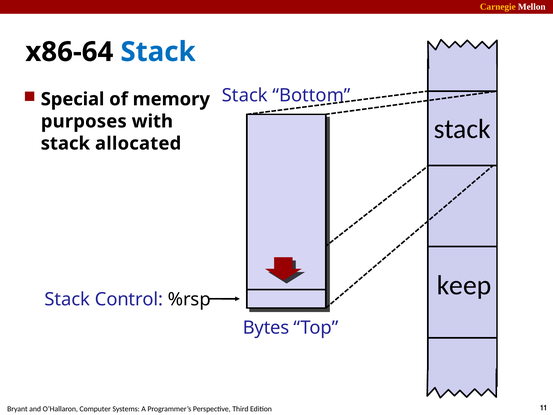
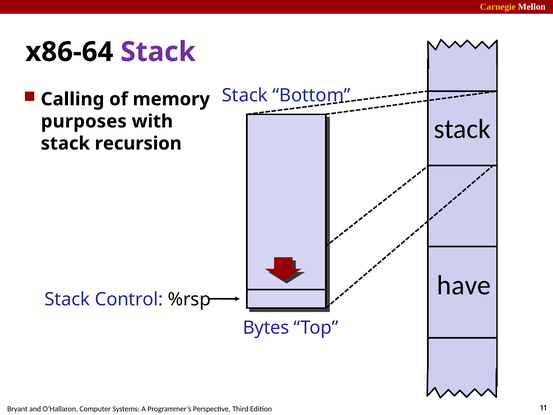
Stack at (158, 52) colour: blue -> purple
Special: Special -> Calling
allocated: allocated -> recursion
keep: keep -> have
